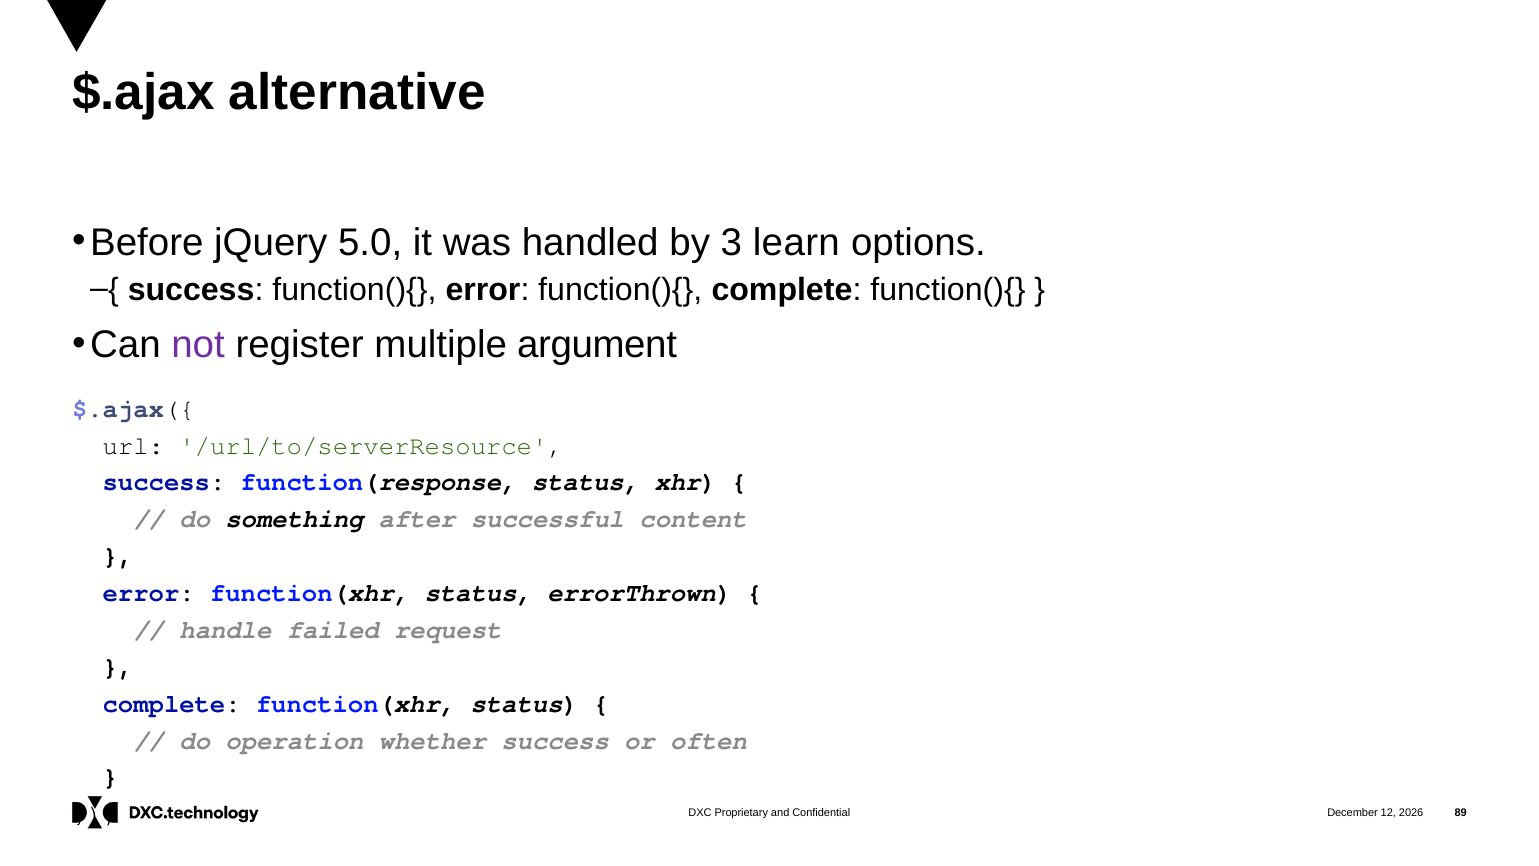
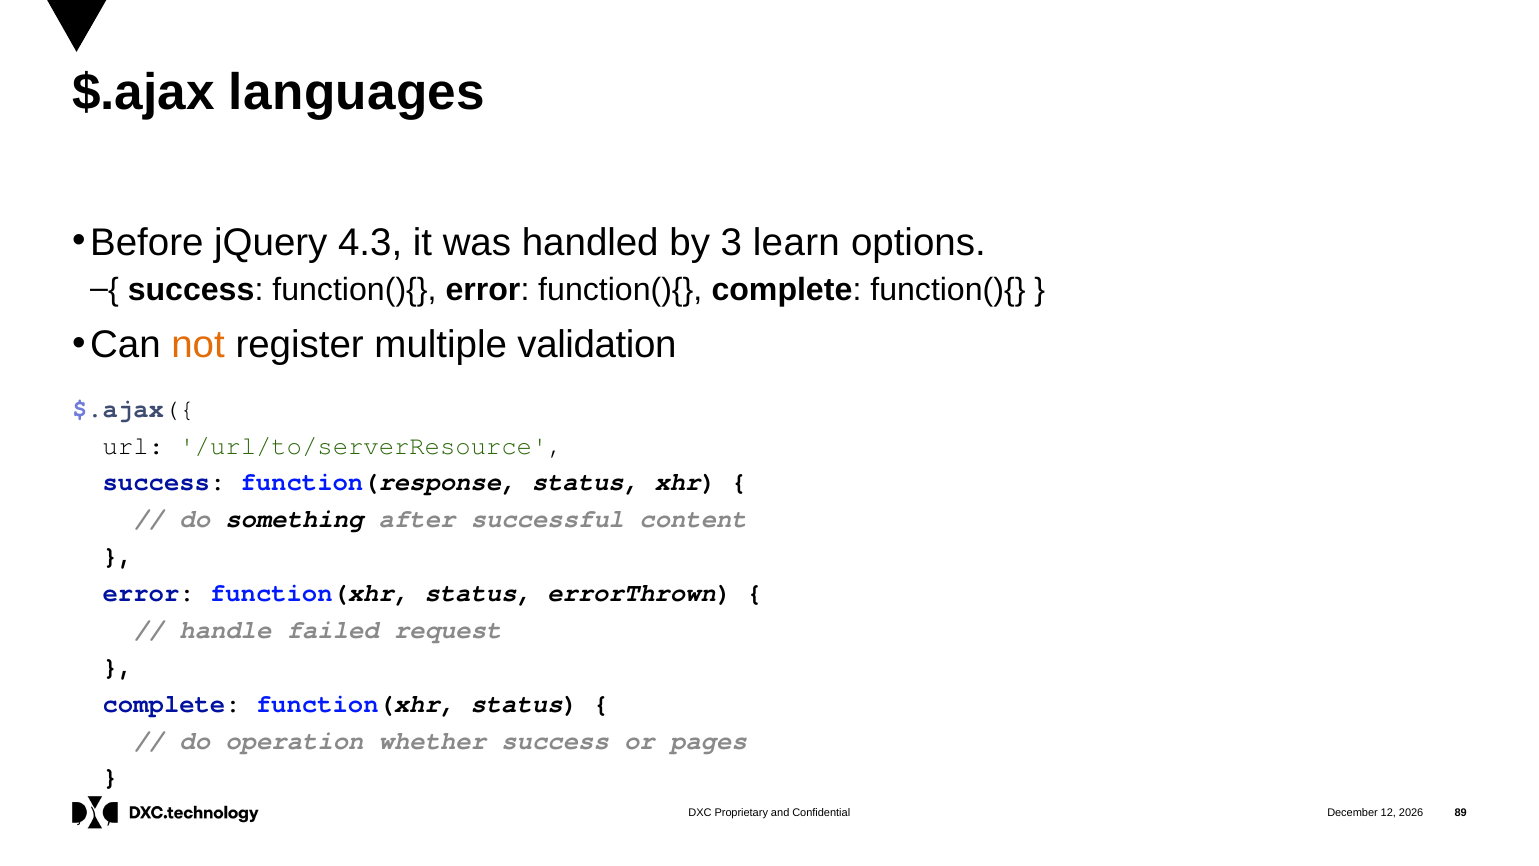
alternative: alternative -> languages
5.0: 5.0 -> 4.3
not colour: purple -> orange
argument: argument -> validation
often: often -> pages
